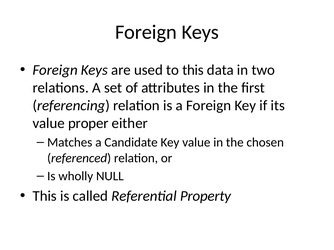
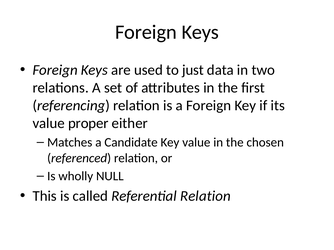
to this: this -> just
Referential Property: Property -> Relation
